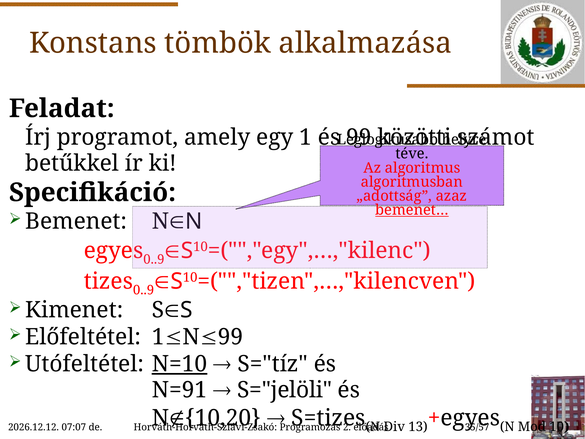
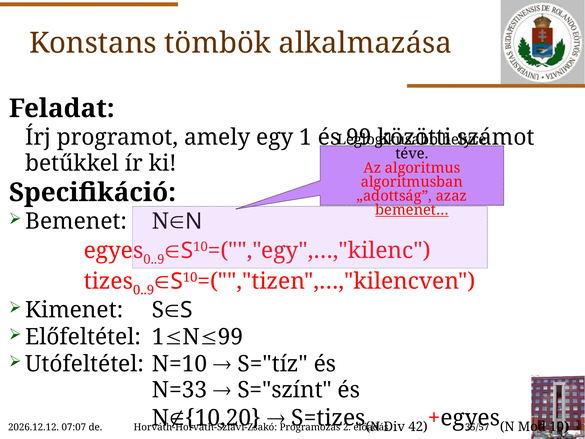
N=10 underline: present -> none
N=91: N=91 -> N=33
S="jelöli: S="jelöli -> S="színt
13: 13 -> 42
